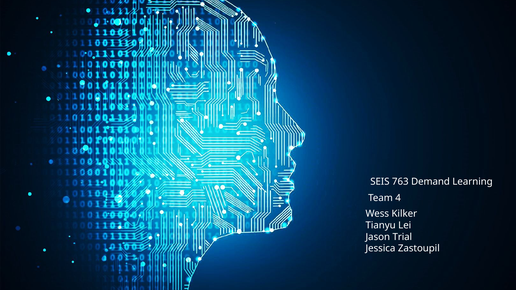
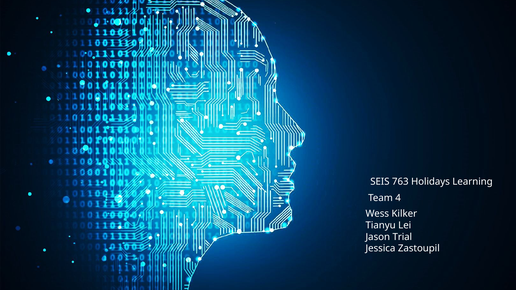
Demand: Demand -> Holidays
